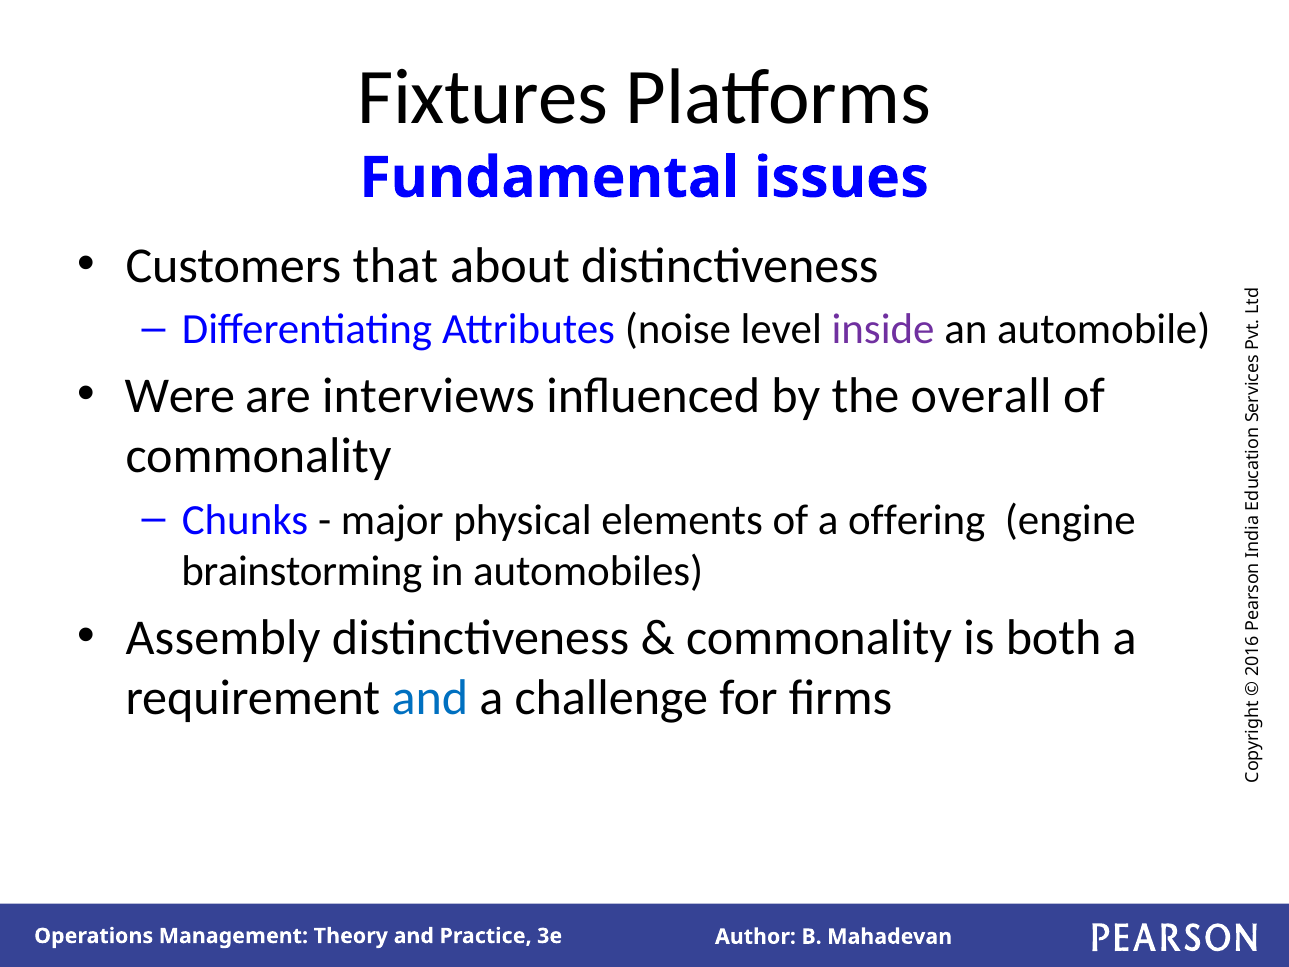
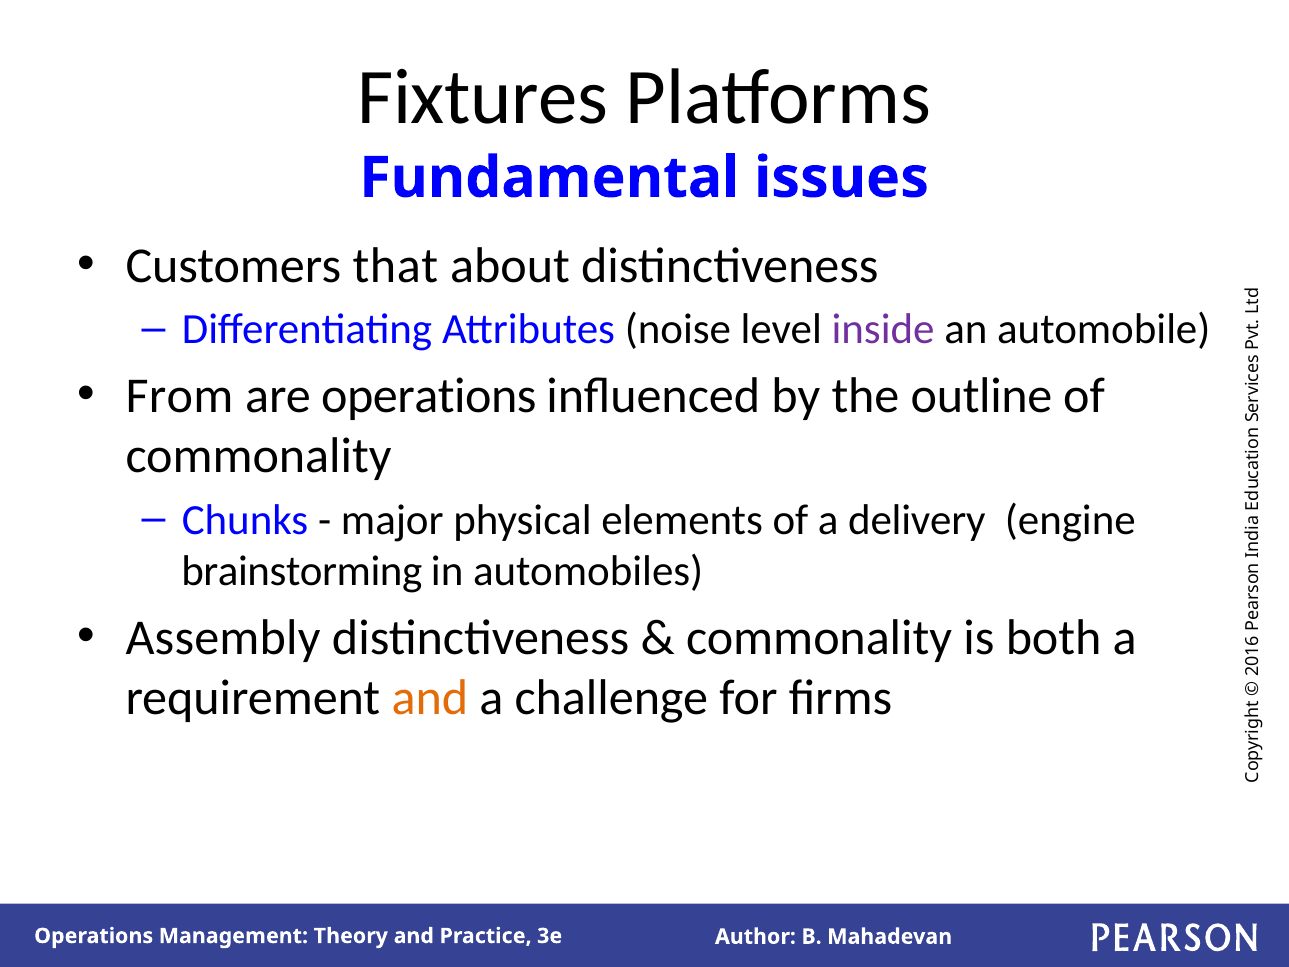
Were: Were -> From
are interviews: interviews -> operations
overall: overall -> outline
offering: offering -> delivery
and at (430, 698) colour: blue -> orange
